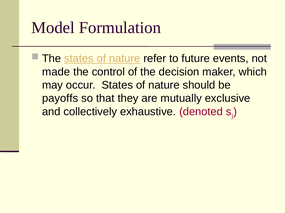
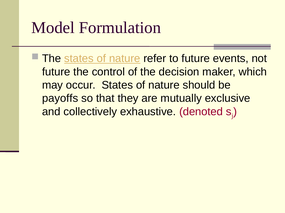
made at (56, 72): made -> future
